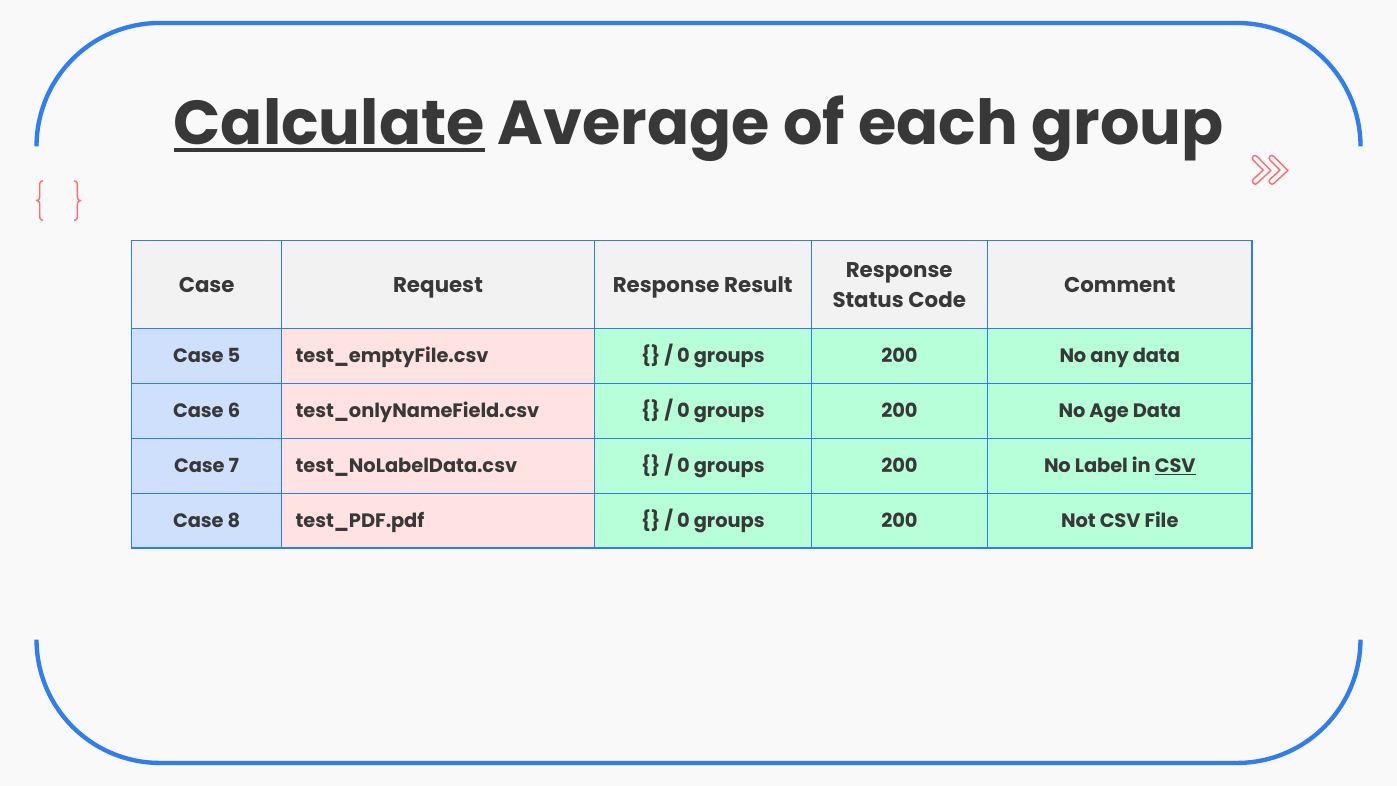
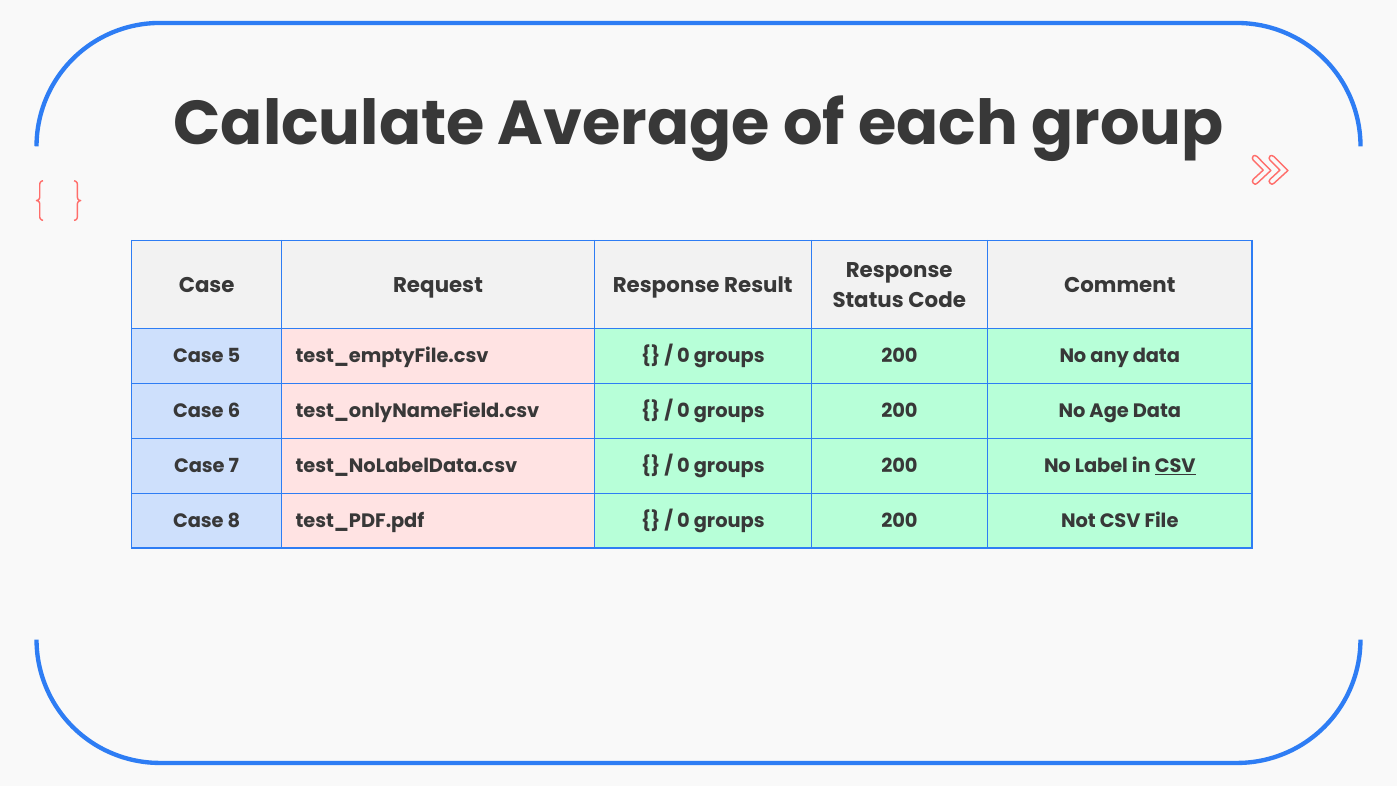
Calculate underline: present -> none
